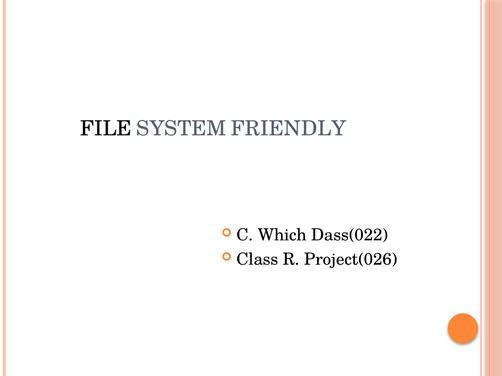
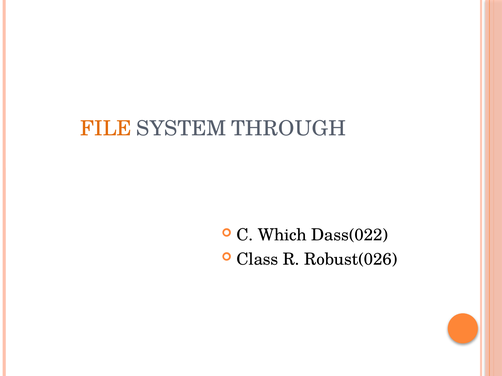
FILE colour: black -> orange
FRIENDLY: FRIENDLY -> THROUGH
Project(026: Project(026 -> Robust(026
